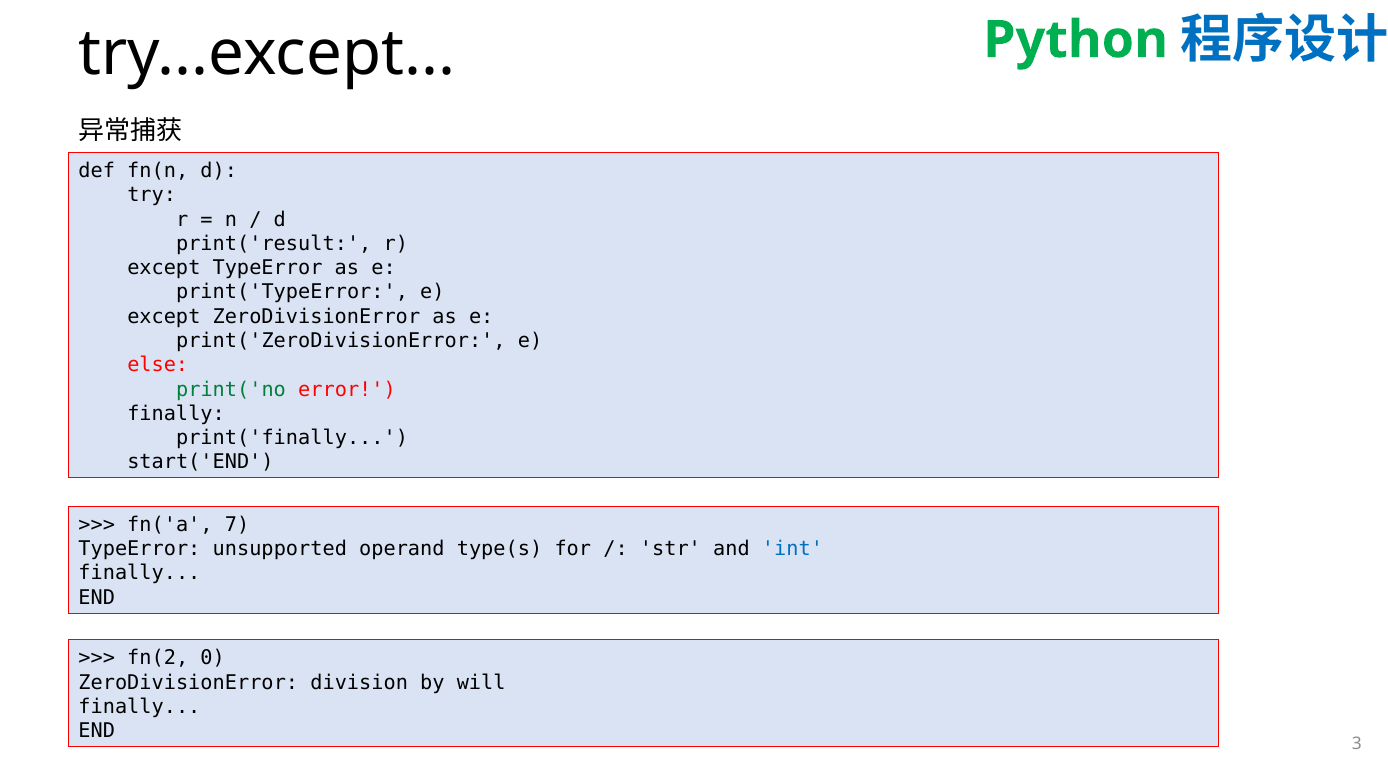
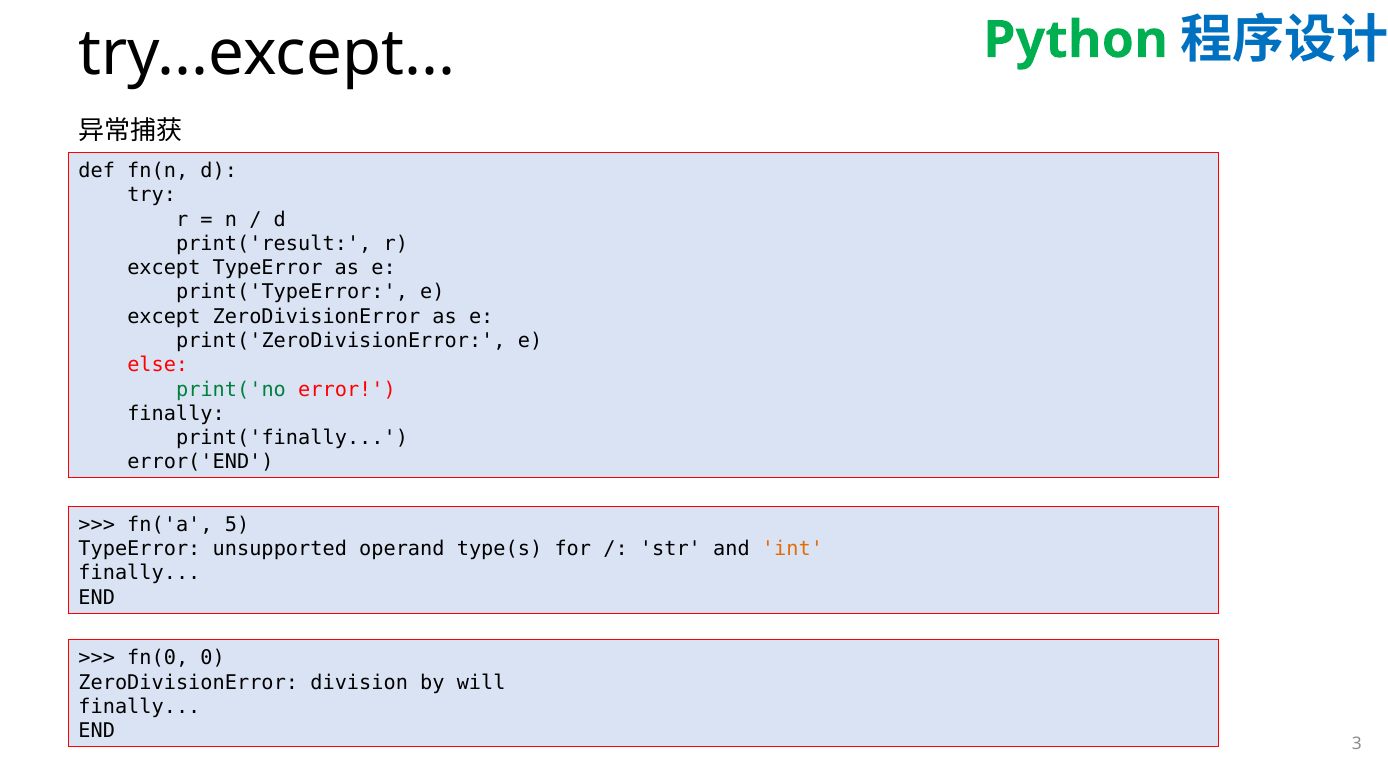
start('END: start('END -> error('END
7: 7 -> 5
int colour: blue -> orange
fn(2: fn(2 -> fn(0
